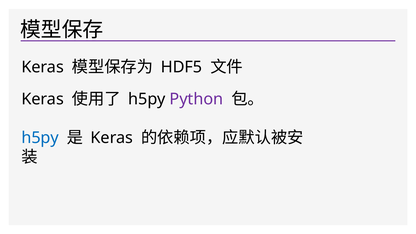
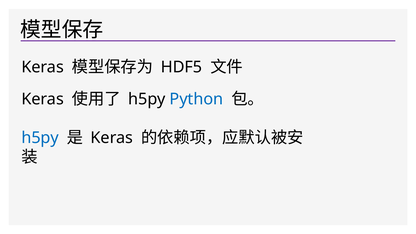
Python colour: purple -> blue
